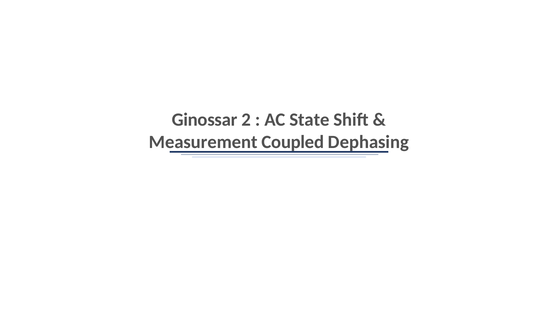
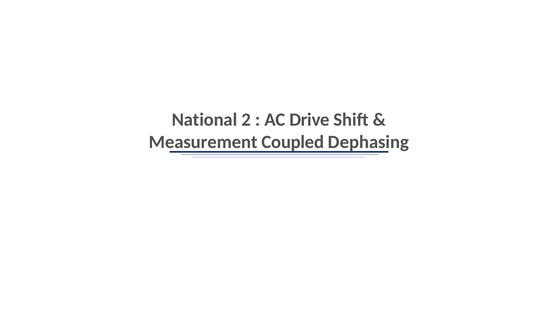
Ginossar: Ginossar -> National
State: State -> Drive
